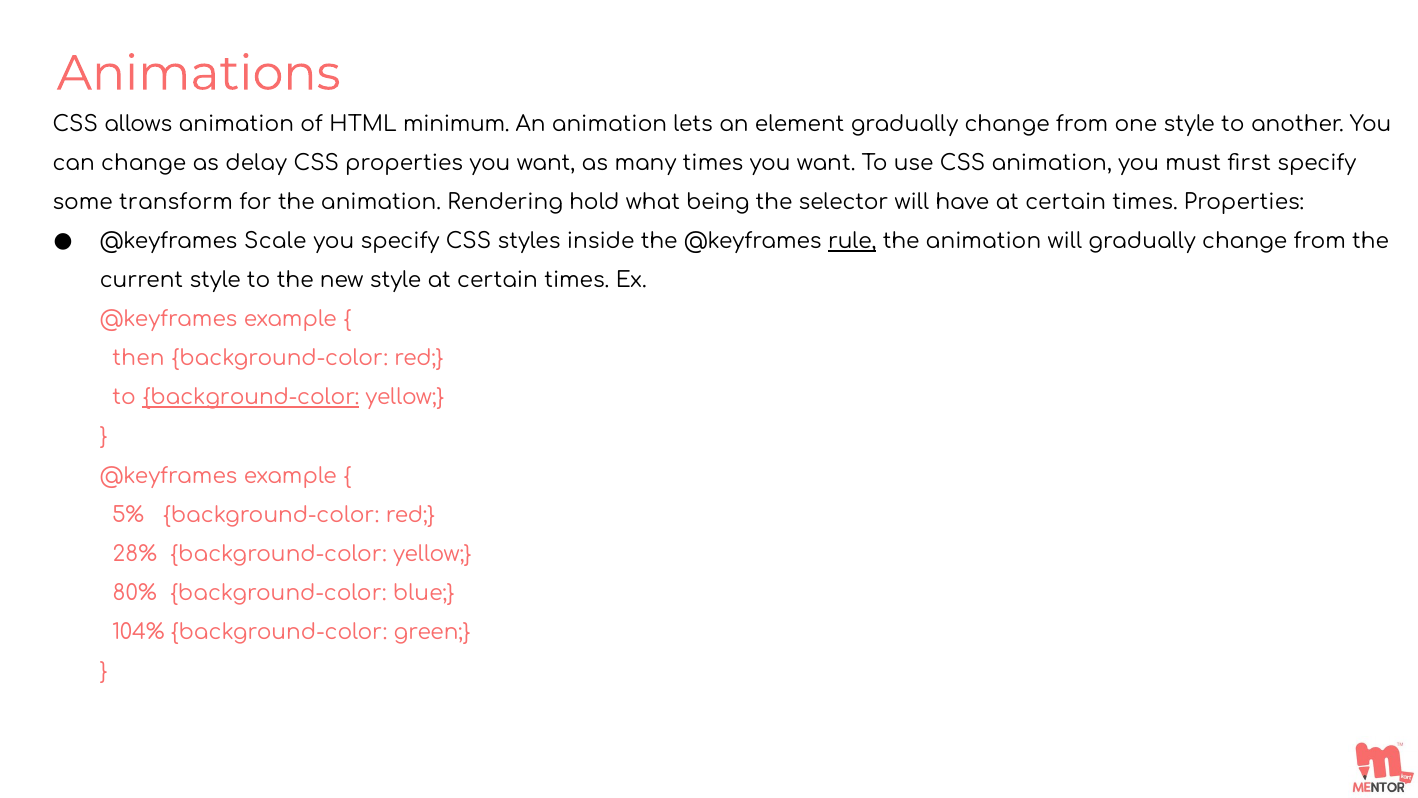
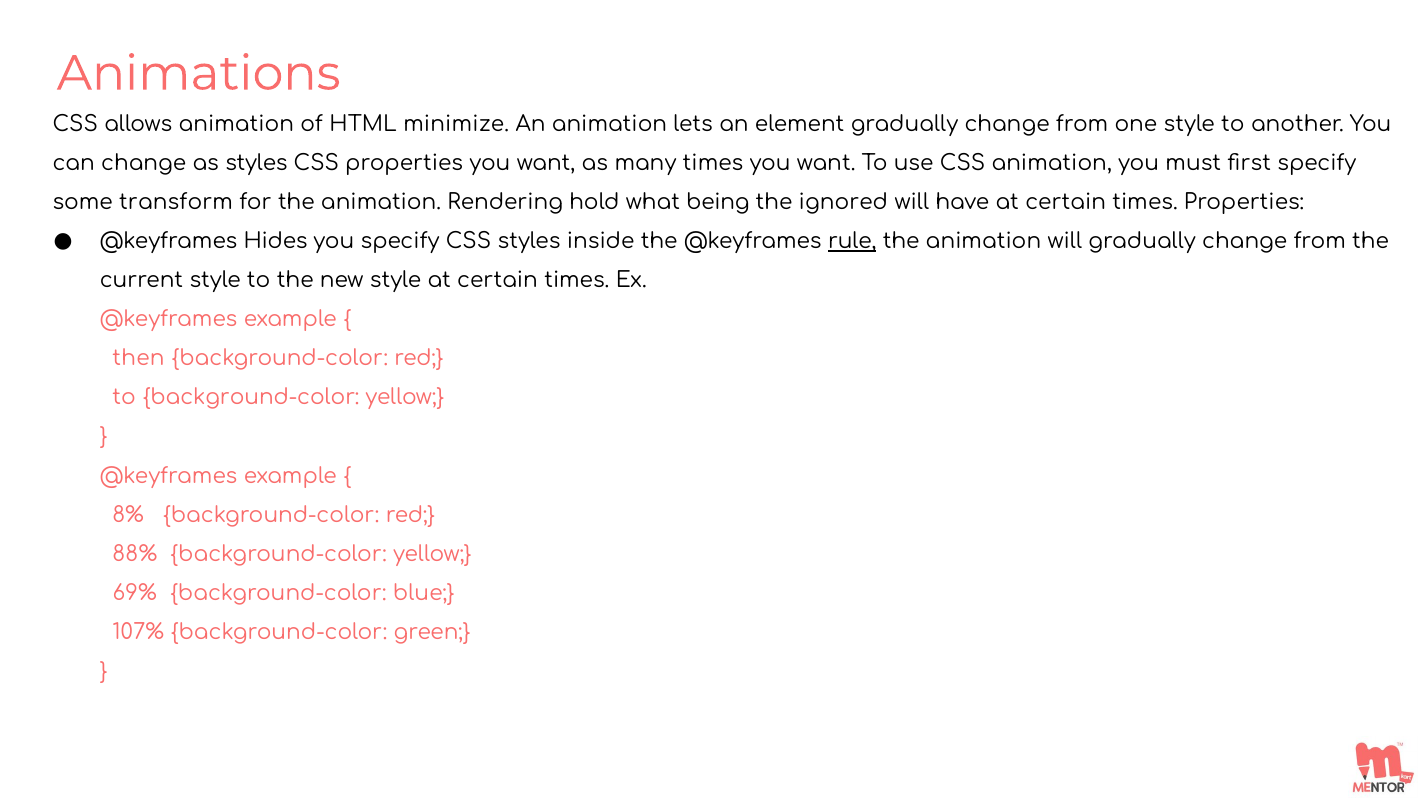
minimum: minimum -> minimize
as delay: delay -> styles
selector: selector -> ignored
Scale: Scale -> Hides
background-color at (251, 398) underline: present -> none
5%: 5% -> 8%
28%: 28% -> 88%
80%: 80% -> 69%
104%: 104% -> 107%
